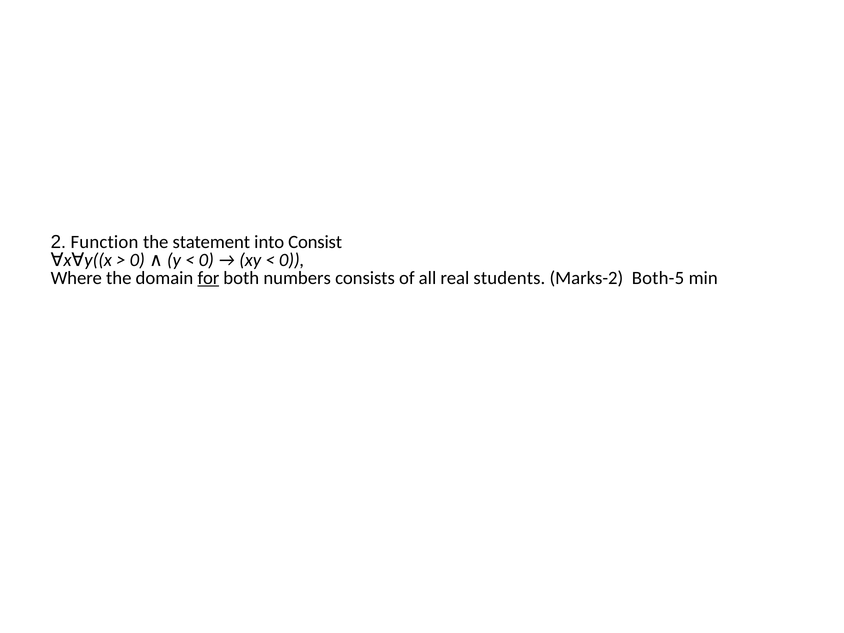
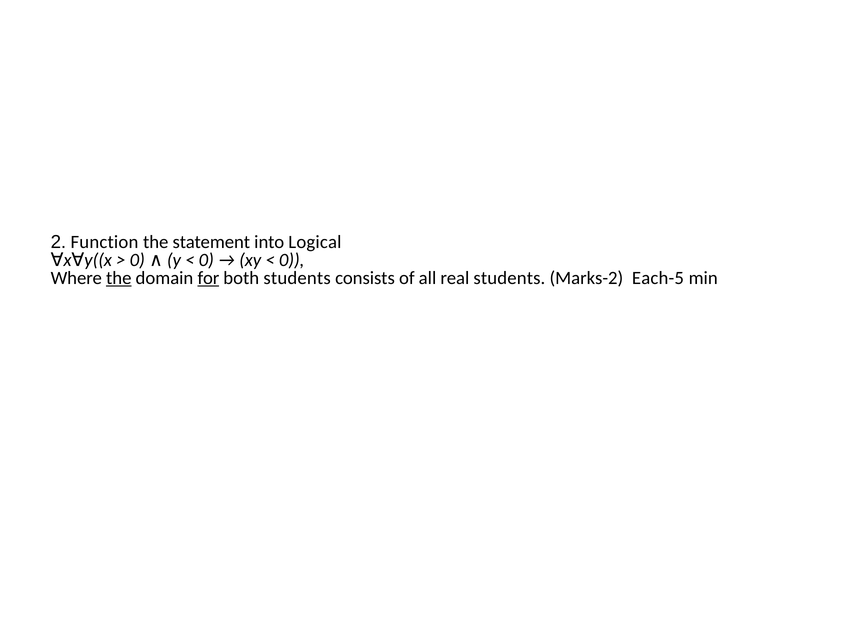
Consist: Consist -> Logical
the at (119, 278) underline: none -> present
both numbers: numbers -> students
Both-5: Both-5 -> Each-5
